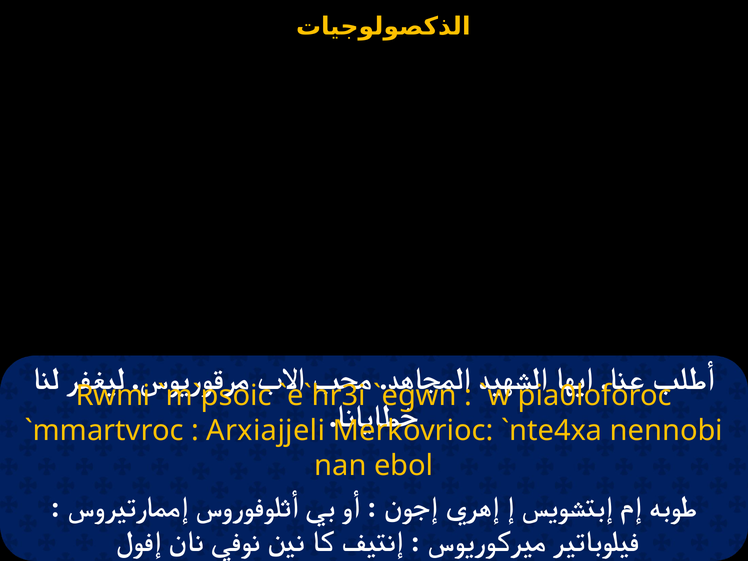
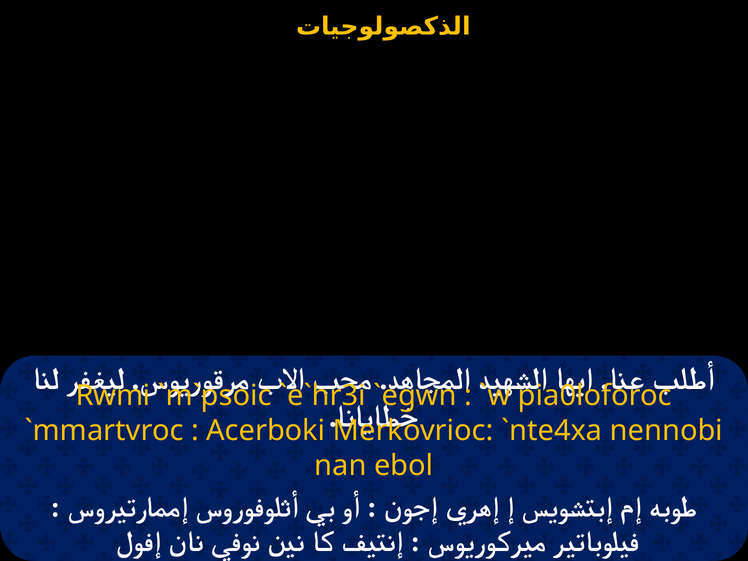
Arxiajjeli: Arxiajjeli -> Acerboki
